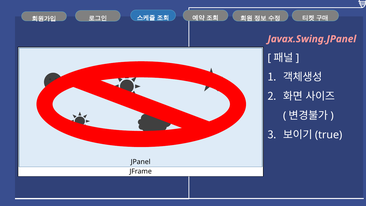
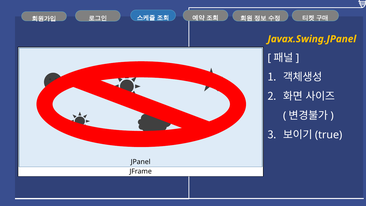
Javax.Swing.JPanel colour: pink -> yellow
